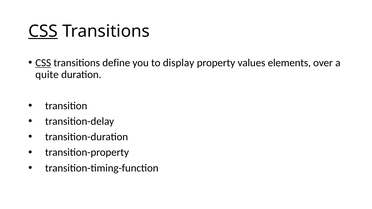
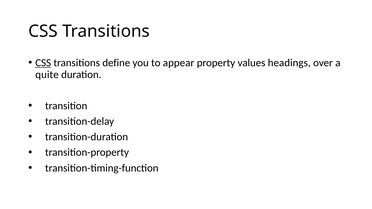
CSS at (43, 31) underline: present -> none
display: display -> appear
elements: elements -> headings
